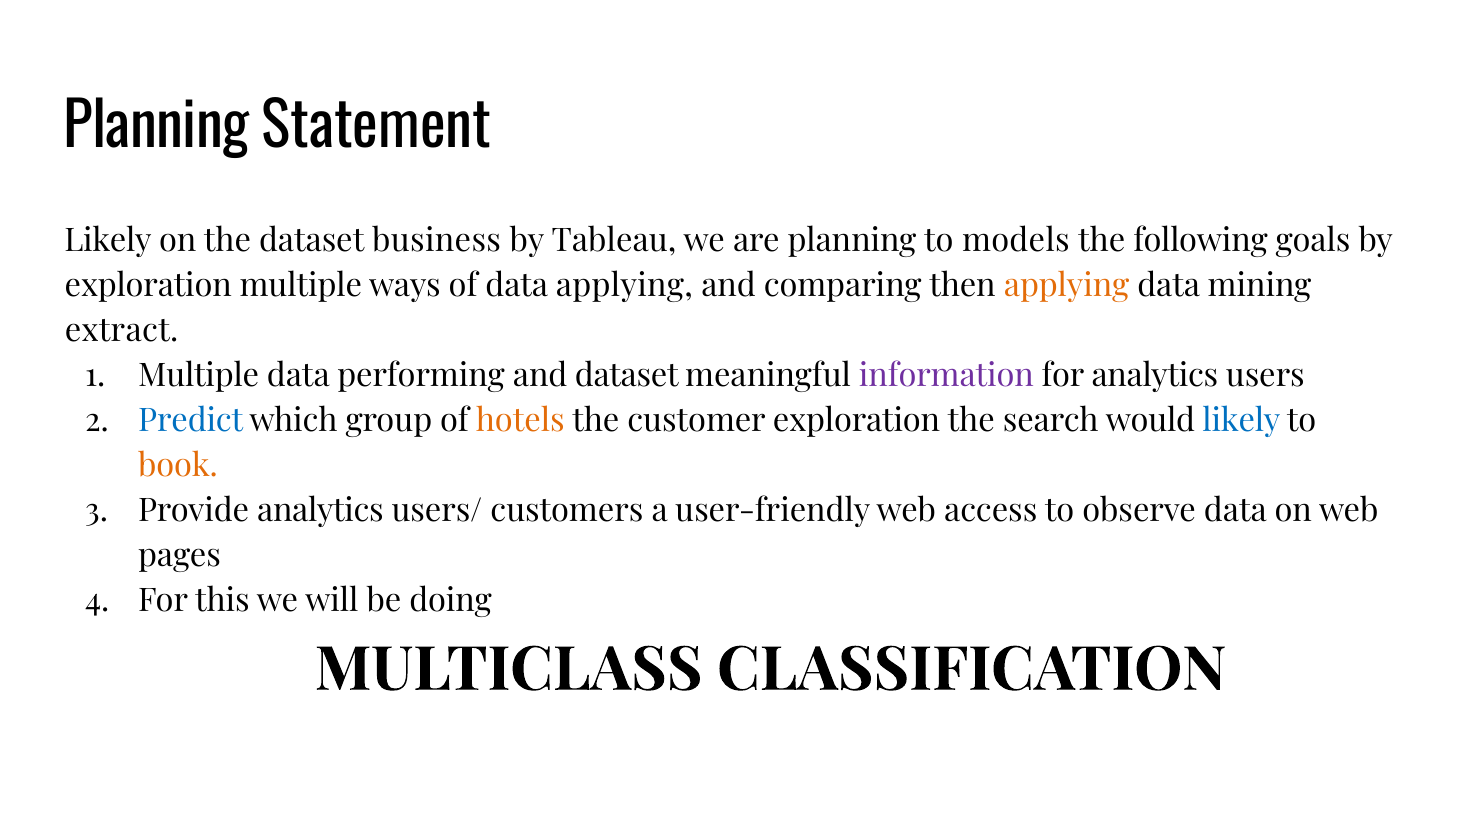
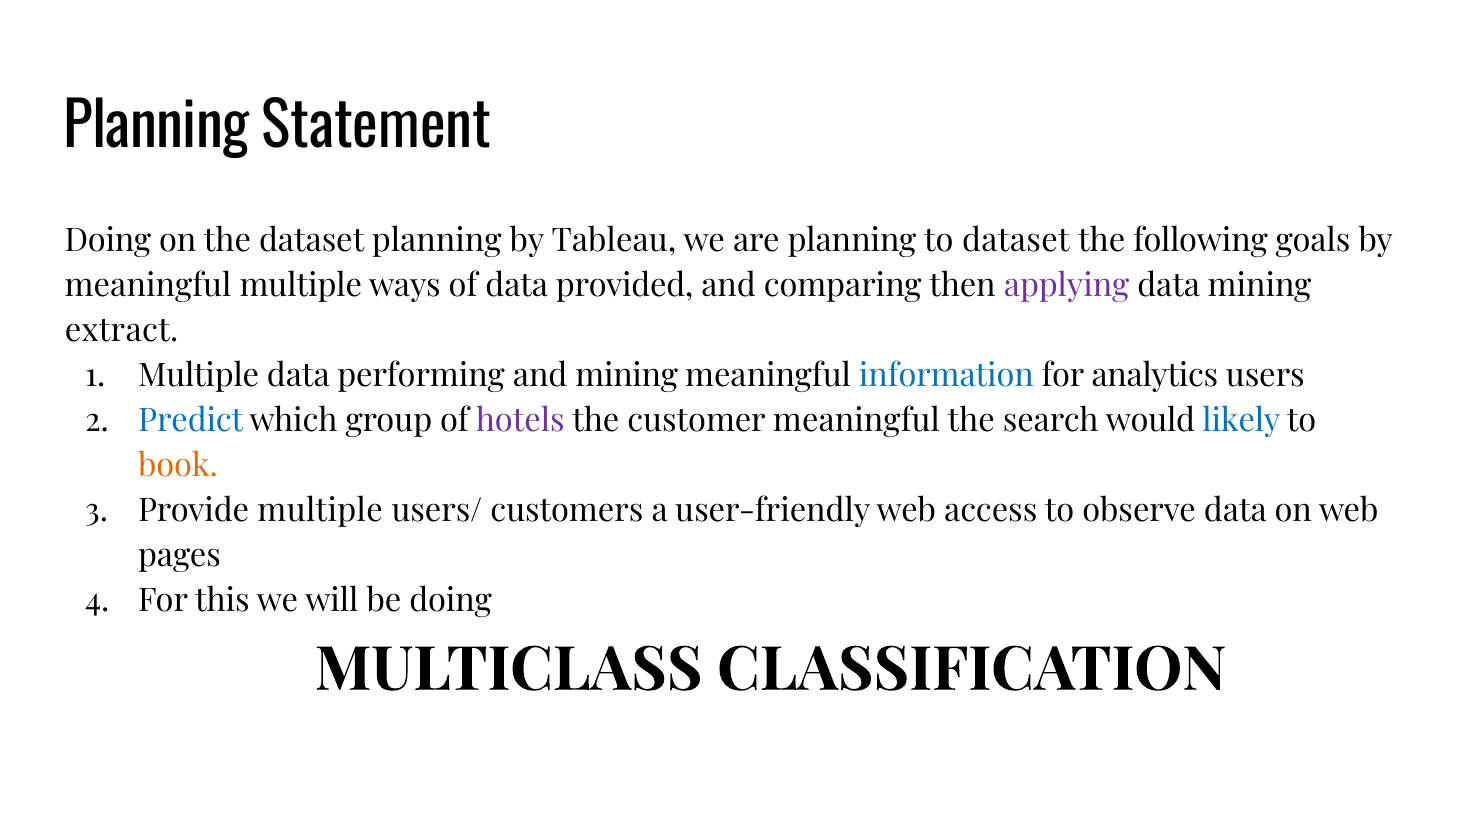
Likely at (108, 240): Likely -> Doing
dataset business: business -> planning
to models: models -> dataset
exploration at (148, 285): exploration -> meaningful
data applying: applying -> provided
applying at (1067, 285) colour: orange -> purple
and dataset: dataset -> mining
information colour: purple -> blue
hotels colour: orange -> purple
customer exploration: exploration -> meaningful
Provide analytics: analytics -> multiple
